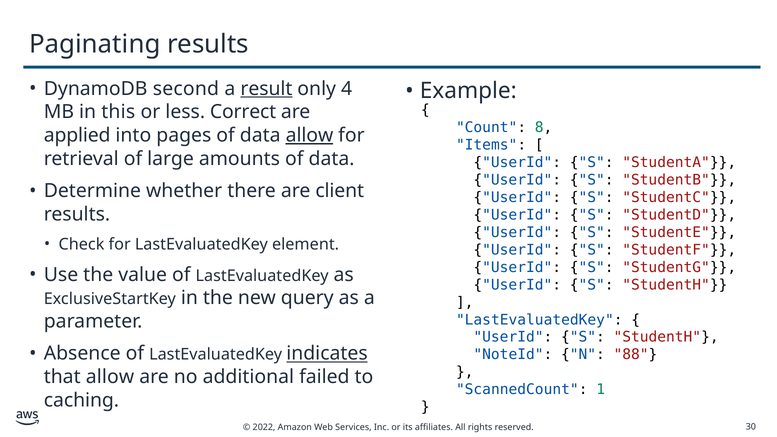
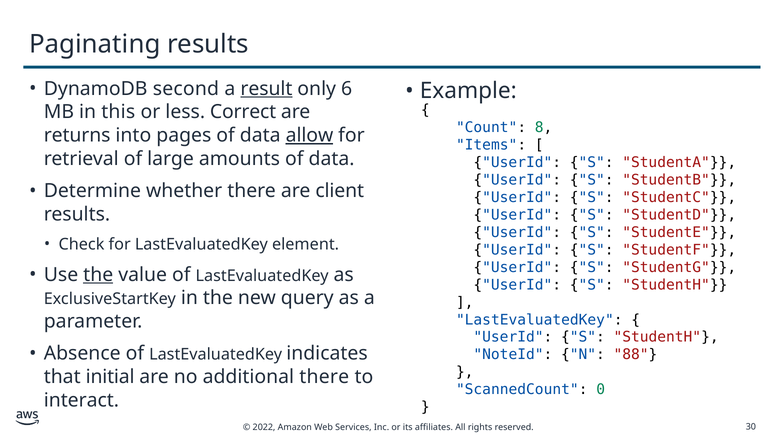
4: 4 -> 6
applied: applied -> returns
the at (98, 275) underline: none -> present
indicates underline: present -> none
that allow: allow -> initial
additional failed: failed -> there
1: 1 -> 0
caching: caching -> interact
